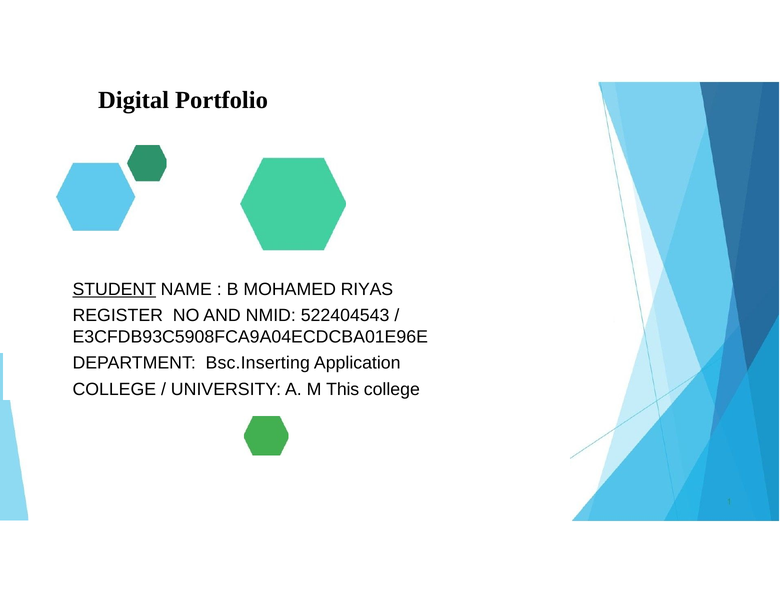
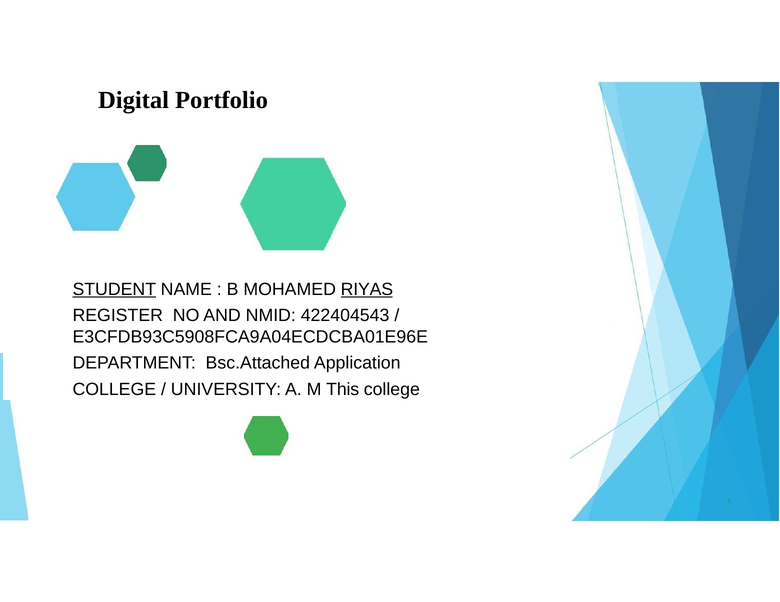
RIYAS underline: none -> present
522404543: 522404543 -> 422404543
Bsc.Inserting: Bsc.Inserting -> Bsc.Attached
